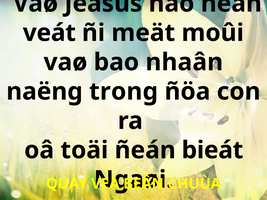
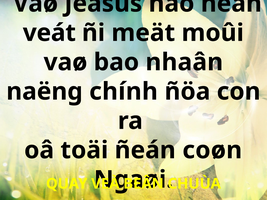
trong: trong -> chính
bieát: bieát -> coøn
